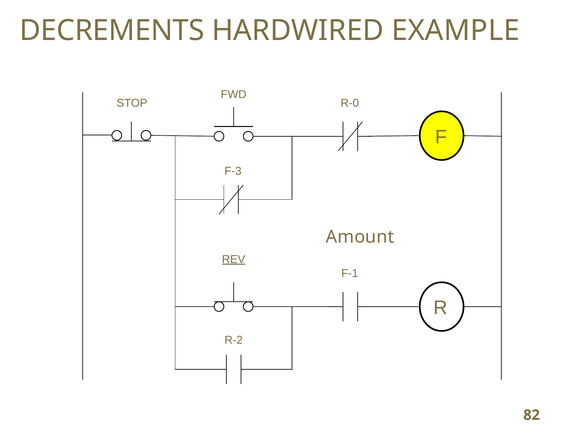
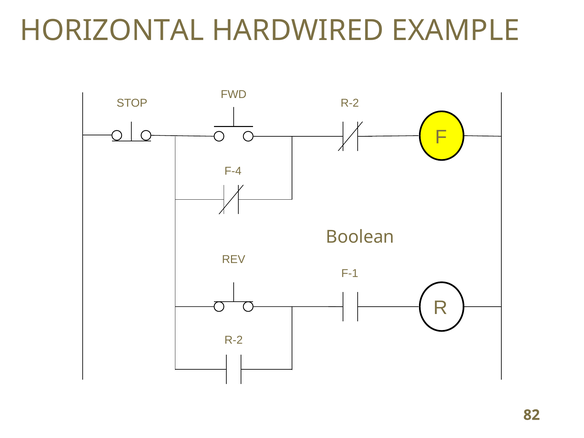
DECREMENTS: DECREMENTS -> HORIZONTAL
R-0 at (350, 103): R-0 -> R-2
F-3: F-3 -> F-4
Amount: Amount -> Boolean
REV underline: present -> none
